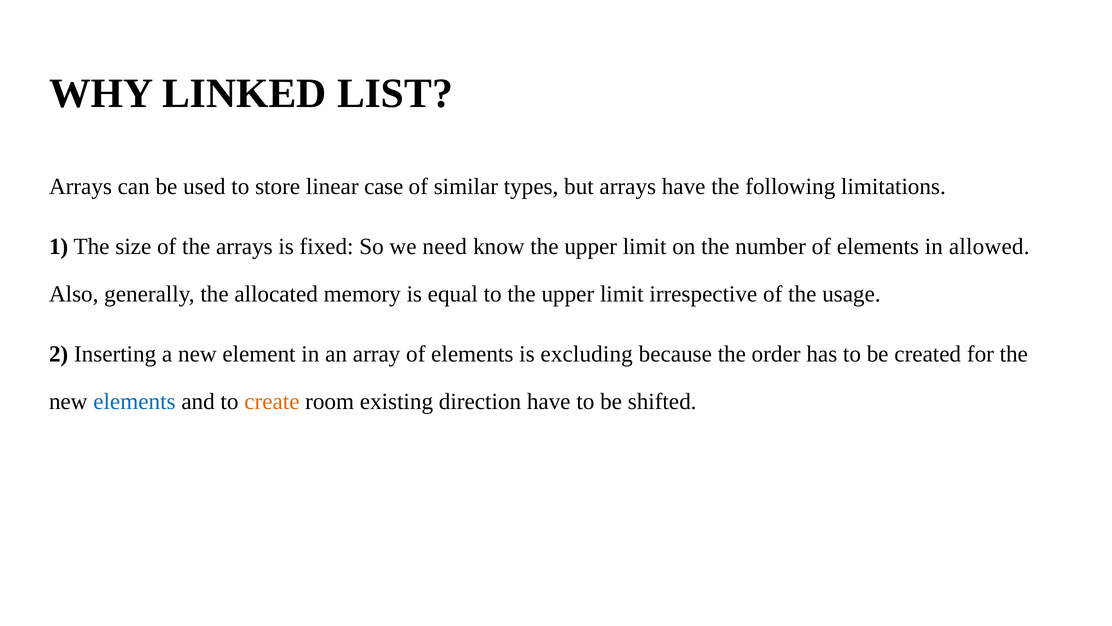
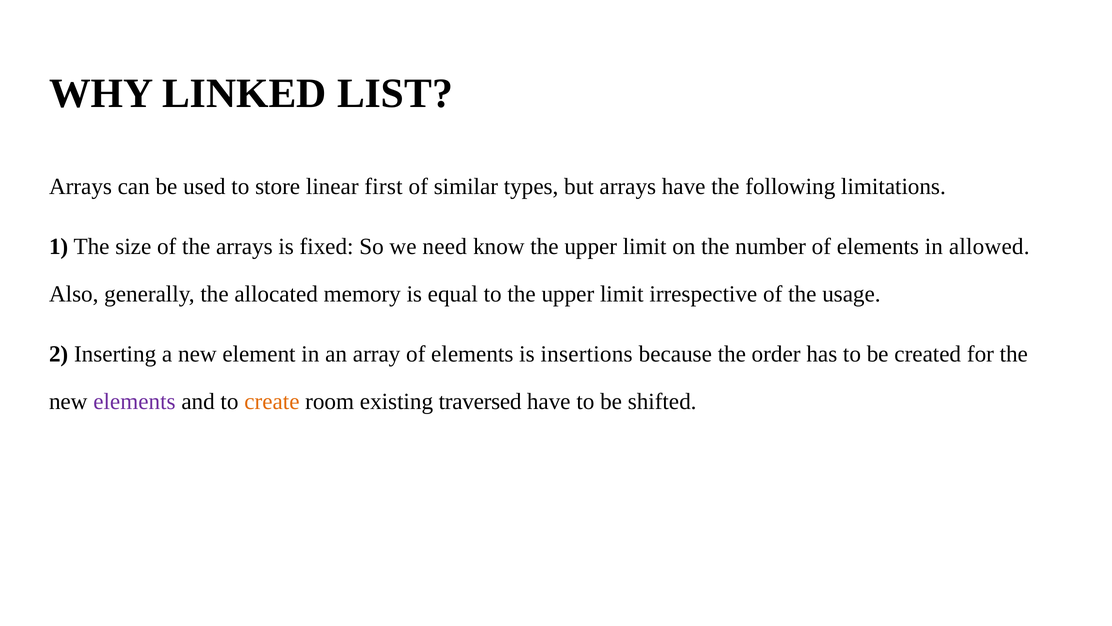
case: case -> first
excluding: excluding -> insertions
elements at (134, 401) colour: blue -> purple
direction: direction -> traversed
